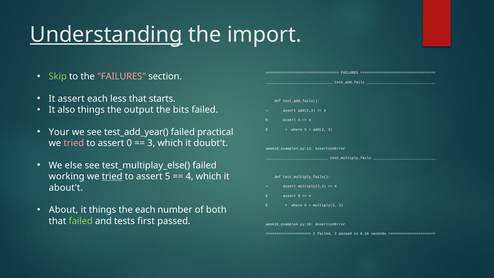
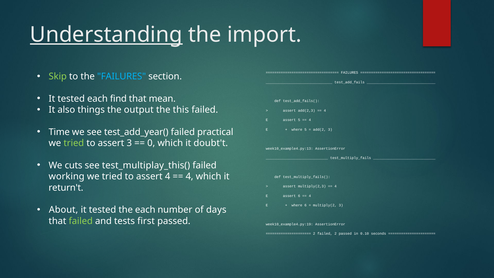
FAILURES at (122, 76) colour: pink -> light blue
assert at (71, 99): assert -> tested
less: less -> find
starts: starts -> mean
bits: bits -> this
Your: Your -> Time
tried at (74, 143) colour: pink -> light green
assert 0: 0 -> 3
3 at (151, 143): 3 -> 0
else: else -> cuts
test_multiplay_else(: test_multiplay_else( -> test_multiplay_this(
tried at (112, 176) underline: present -> none
to assert 5: 5 -> 4
about't: about't -> return't
things at (103, 210): things -> tested
both: both -> days
